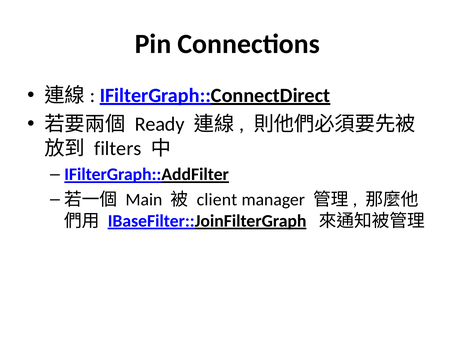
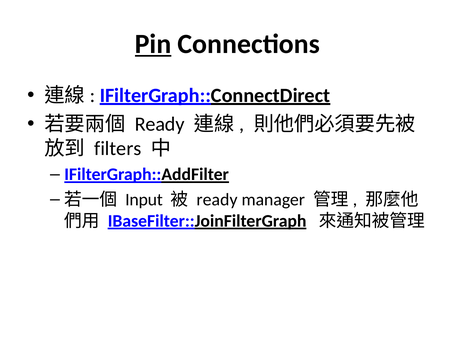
Pin underline: none -> present
Main: Main -> Input
client at (217, 200): client -> ready
